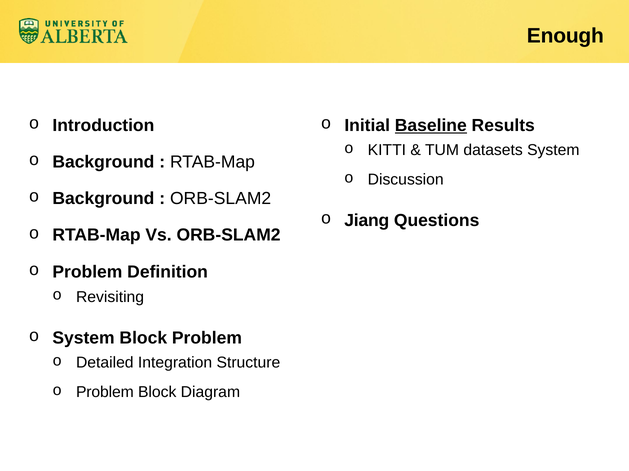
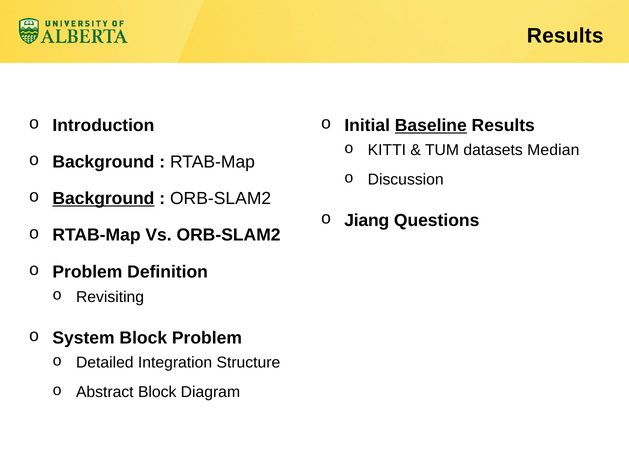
Enough at (565, 36): Enough -> Results
datasets System: System -> Median
Background at (103, 199) underline: none -> present
Problem at (105, 393): Problem -> Abstract
